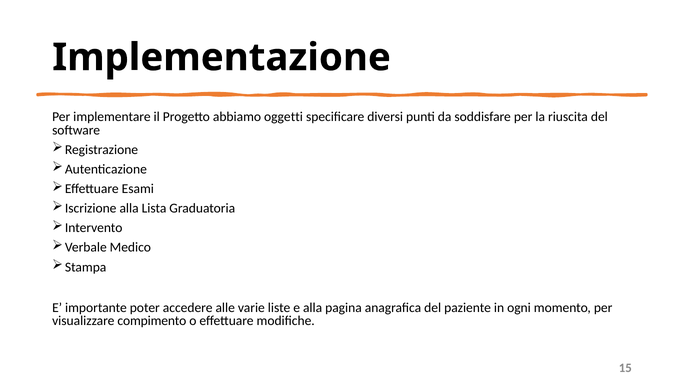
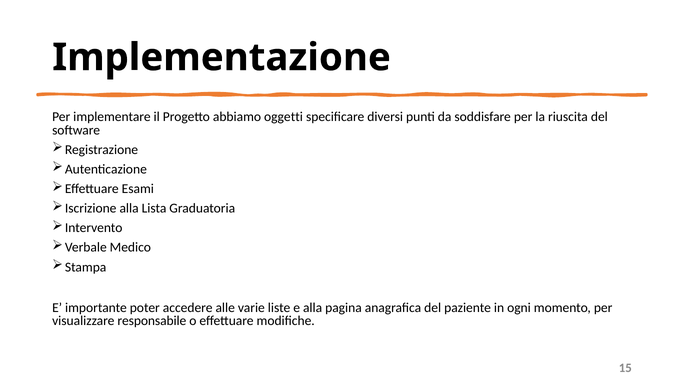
compimento: compimento -> responsabile
